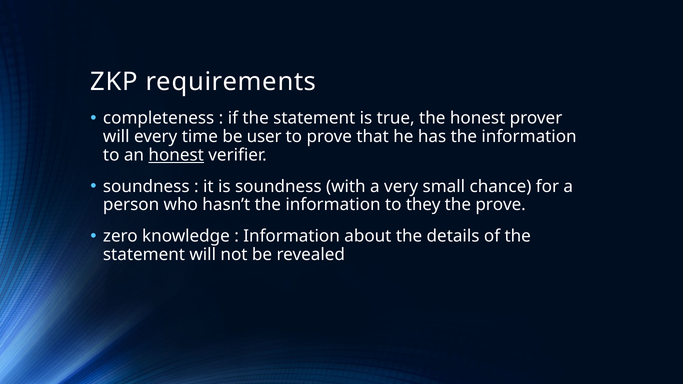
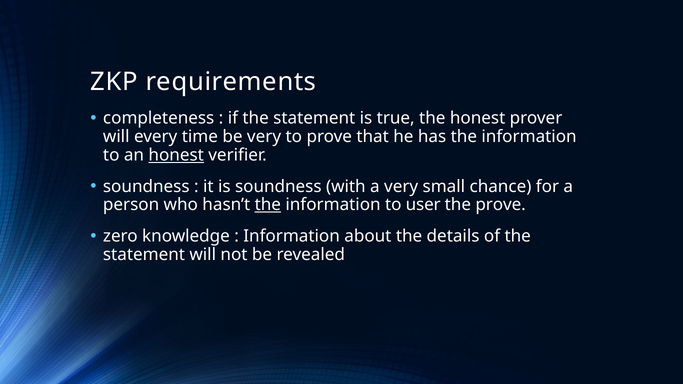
be user: user -> very
the at (268, 205) underline: none -> present
they: they -> user
